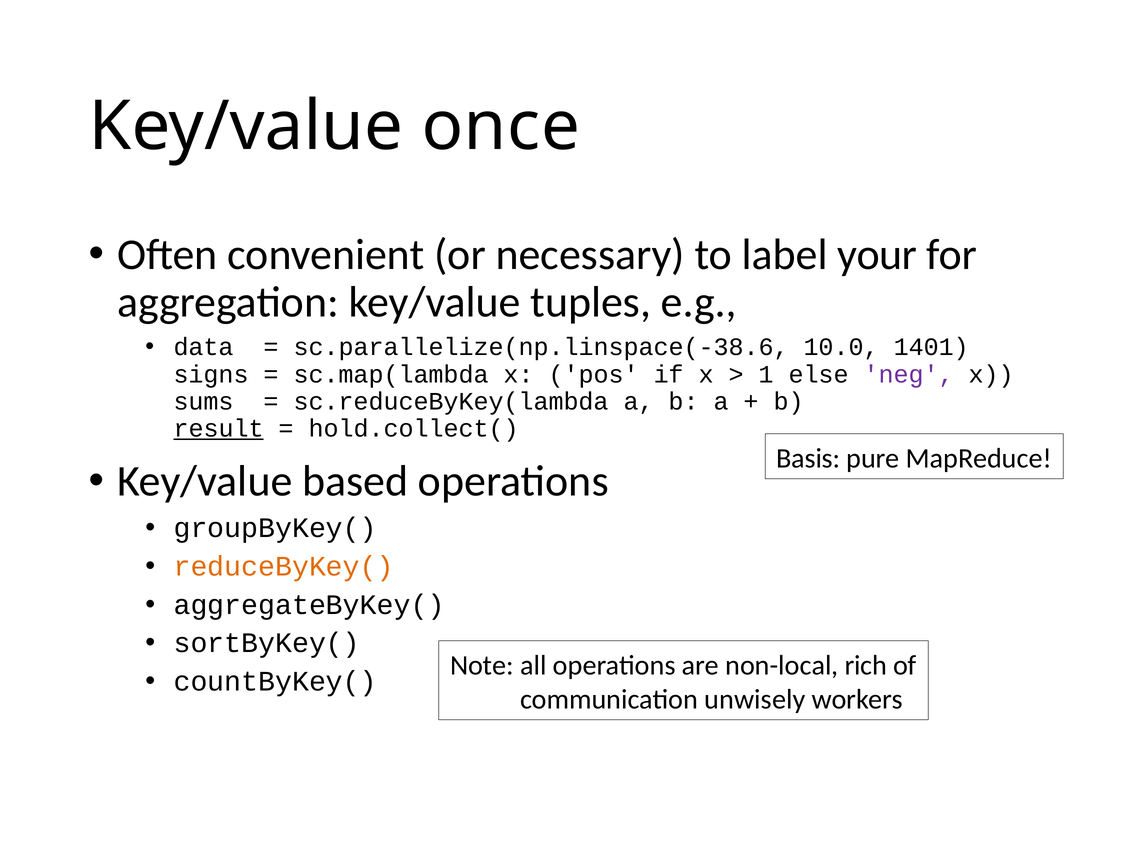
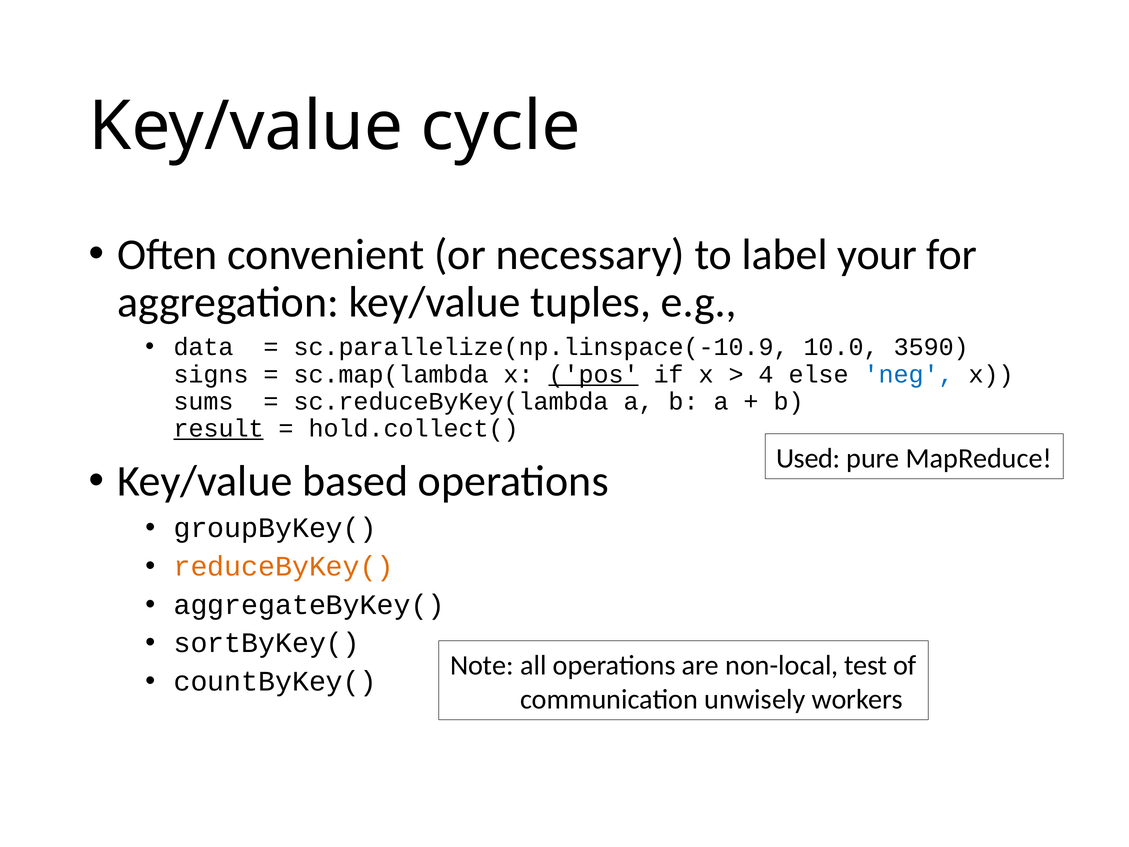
once: once -> cycle
sc.parallelize(np.linspace(-38.6: sc.parallelize(np.linspace(-38.6 -> sc.parallelize(np.linspace(-10.9
1401: 1401 -> 3590
pos underline: none -> present
1: 1 -> 4
neg colour: purple -> blue
Basis: Basis -> Used
rich: rich -> test
